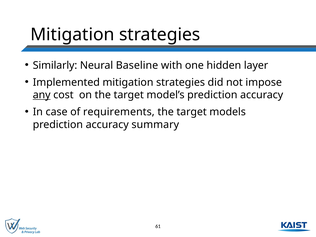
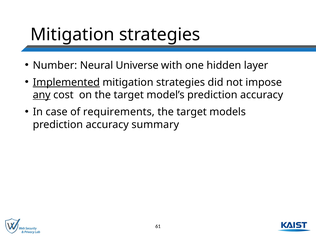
Similarly: Similarly -> Number
Baseline: Baseline -> Universe
Implemented underline: none -> present
